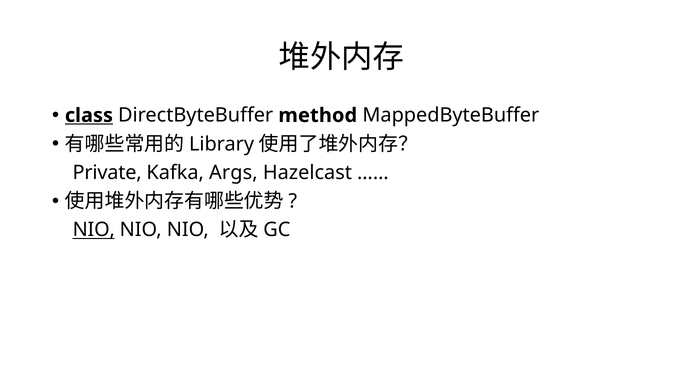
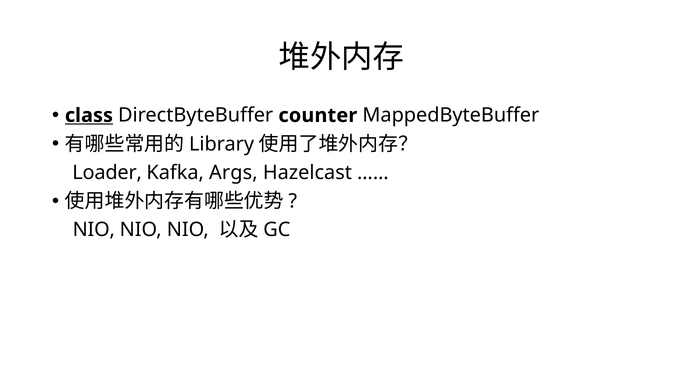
method: method -> counter
Private: Private -> Loader
NIO at (94, 230) underline: present -> none
